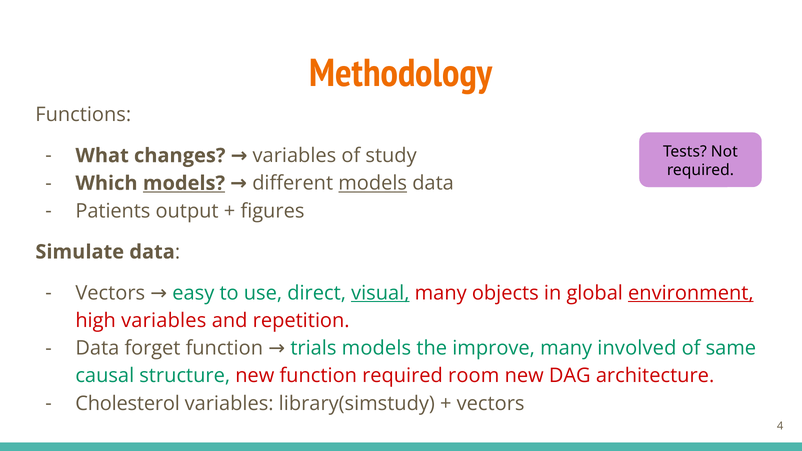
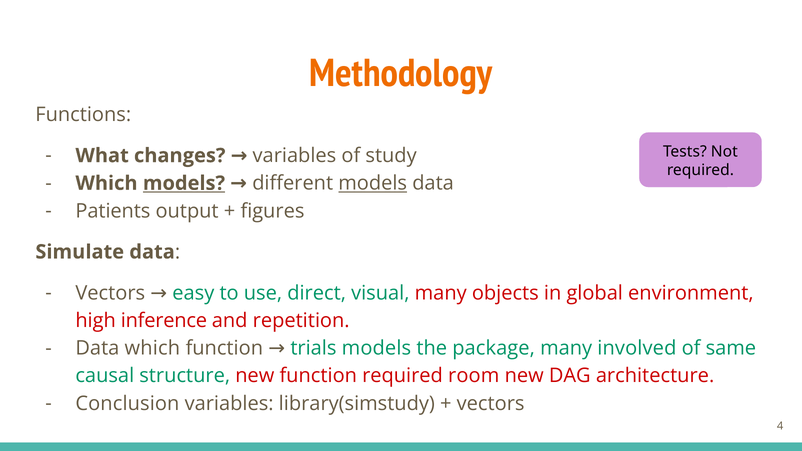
visual underline: present -> none
environment underline: present -> none
high variables: variables -> inference
Data forget: forget -> which
improve: improve -> package
Cholesterol: Cholesterol -> Conclusion
